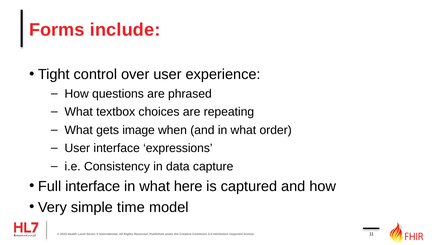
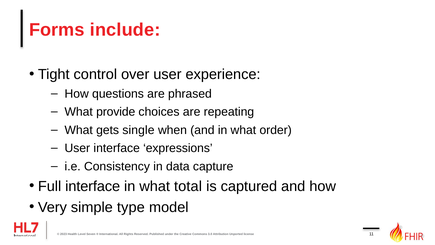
textbox: textbox -> provide
image: image -> single
here: here -> total
time: time -> type
